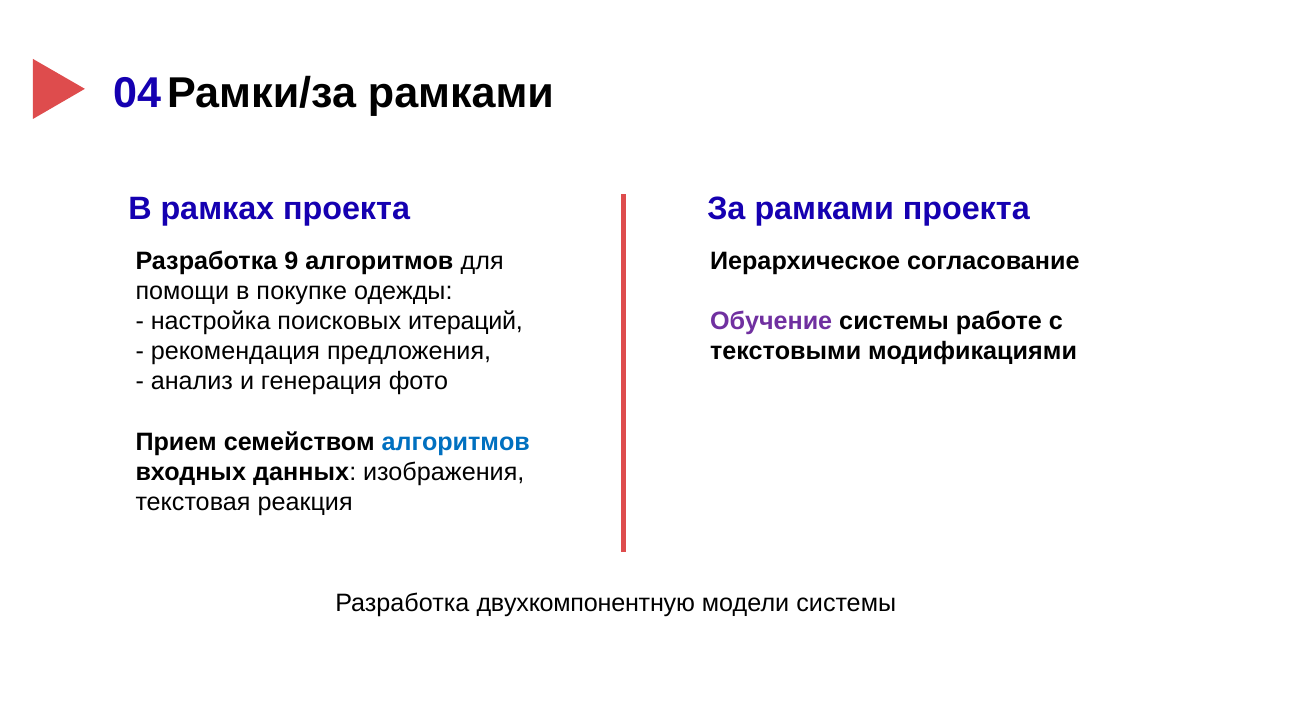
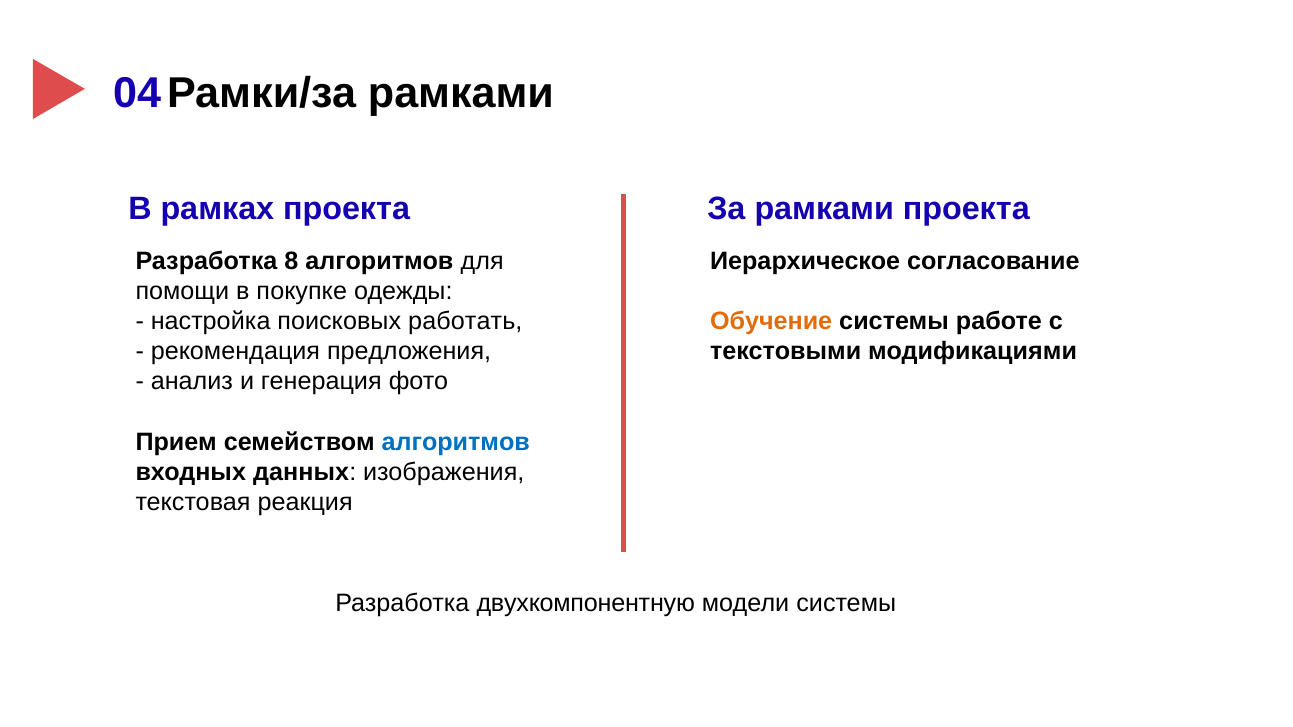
9: 9 -> 8
итераций: итераций -> работать
Обучение colour: purple -> orange
